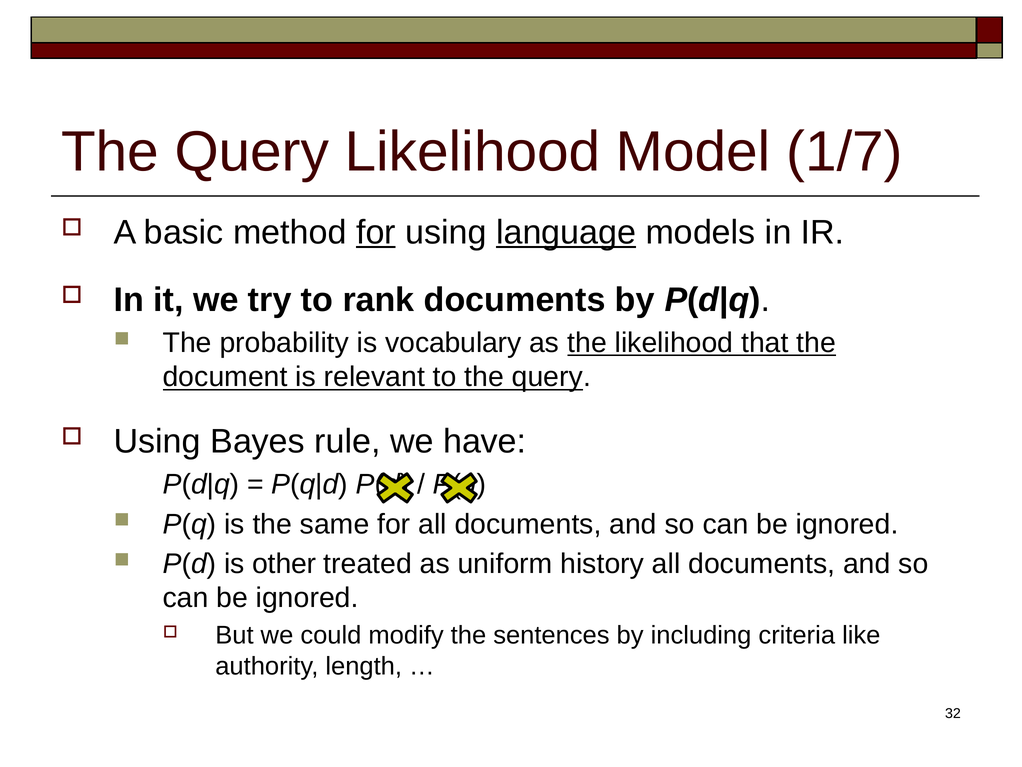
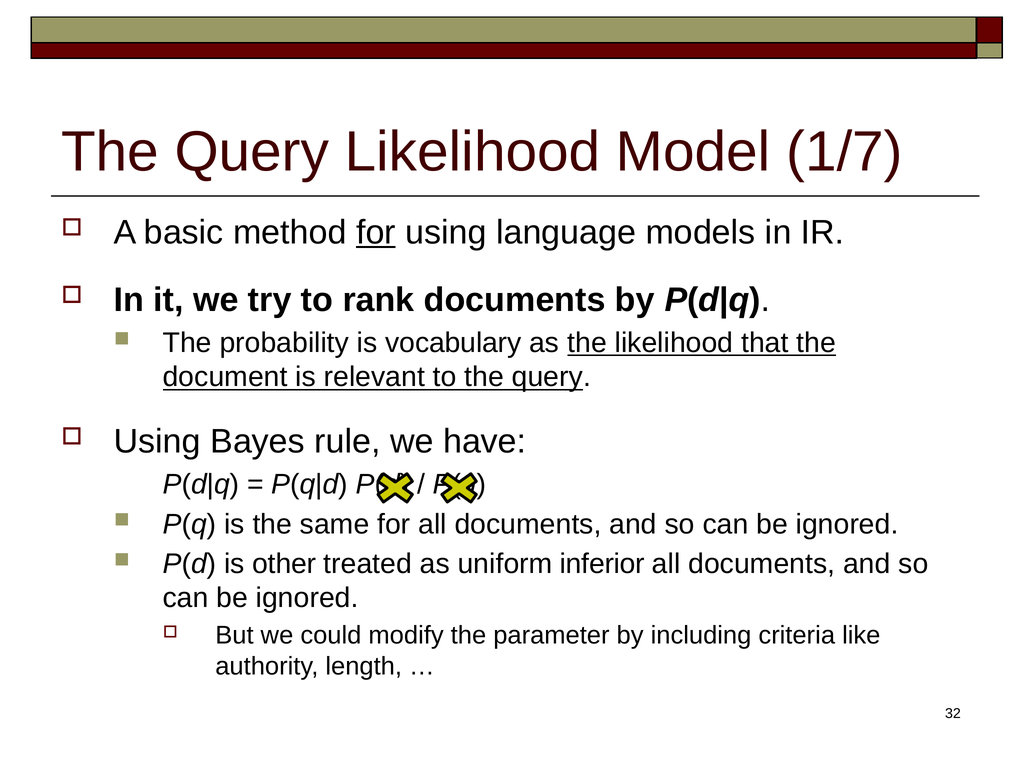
language underline: present -> none
history: history -> inferior
sentences: sentences -> parameter
